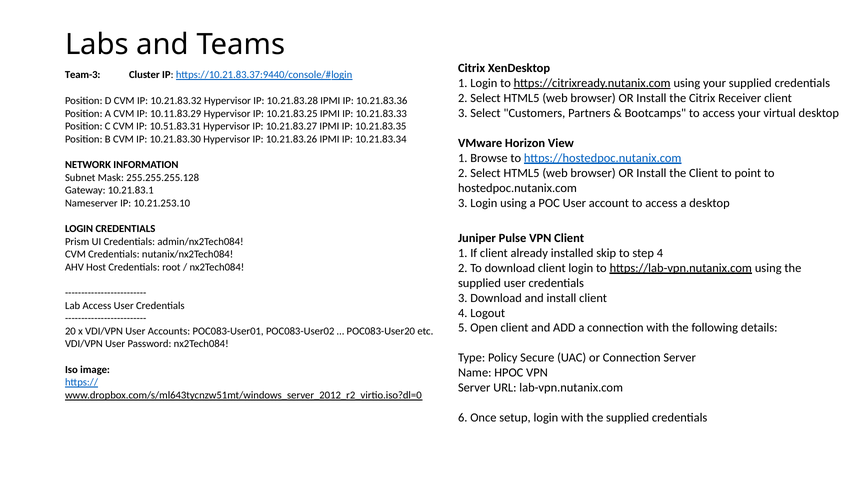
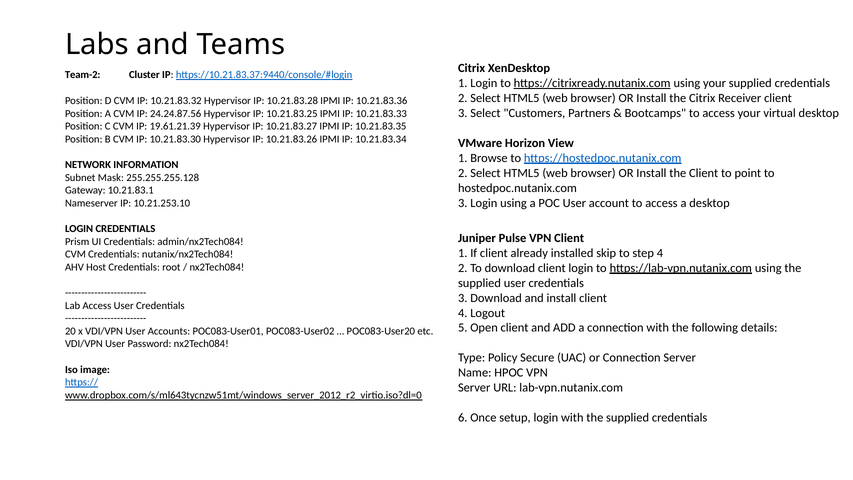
Team-3: Team-3 -> Team-2
10.11.83.29: 10.11.83.29 -> 24.24.87.56
10.51.83.31: 10.51.83.31 -> 19.61.21.39
